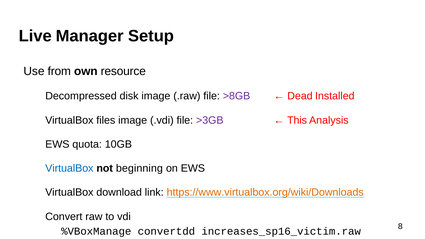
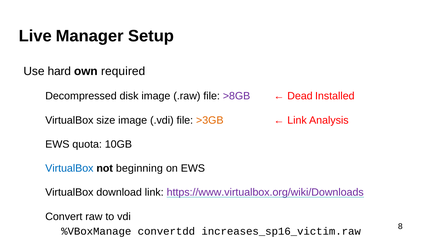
from: from -> hard
resource: resource -> required
files: files -> size
>3GB colour: purple -> orange
This at (297, 120): This -> Link
https://www.virtualbox.org/wiki/Downloads colour: orange -> purple
